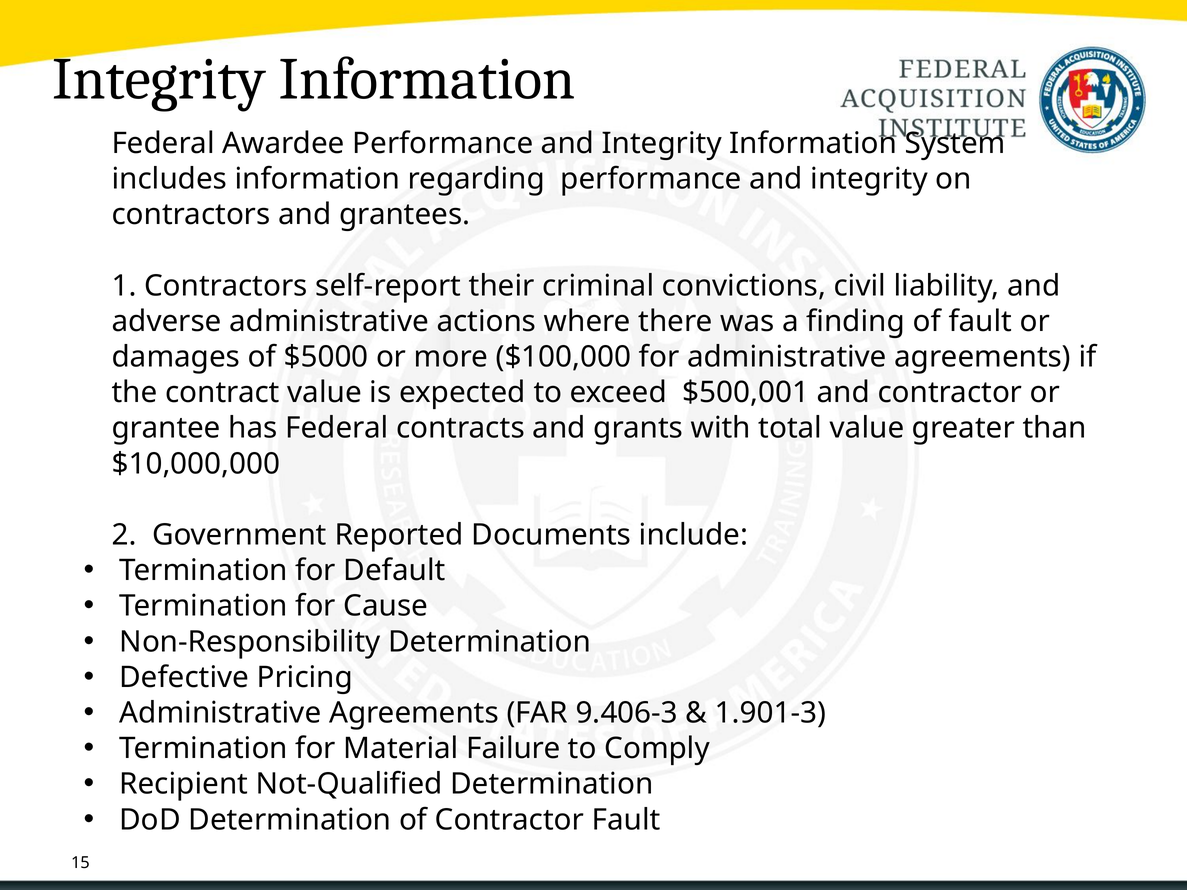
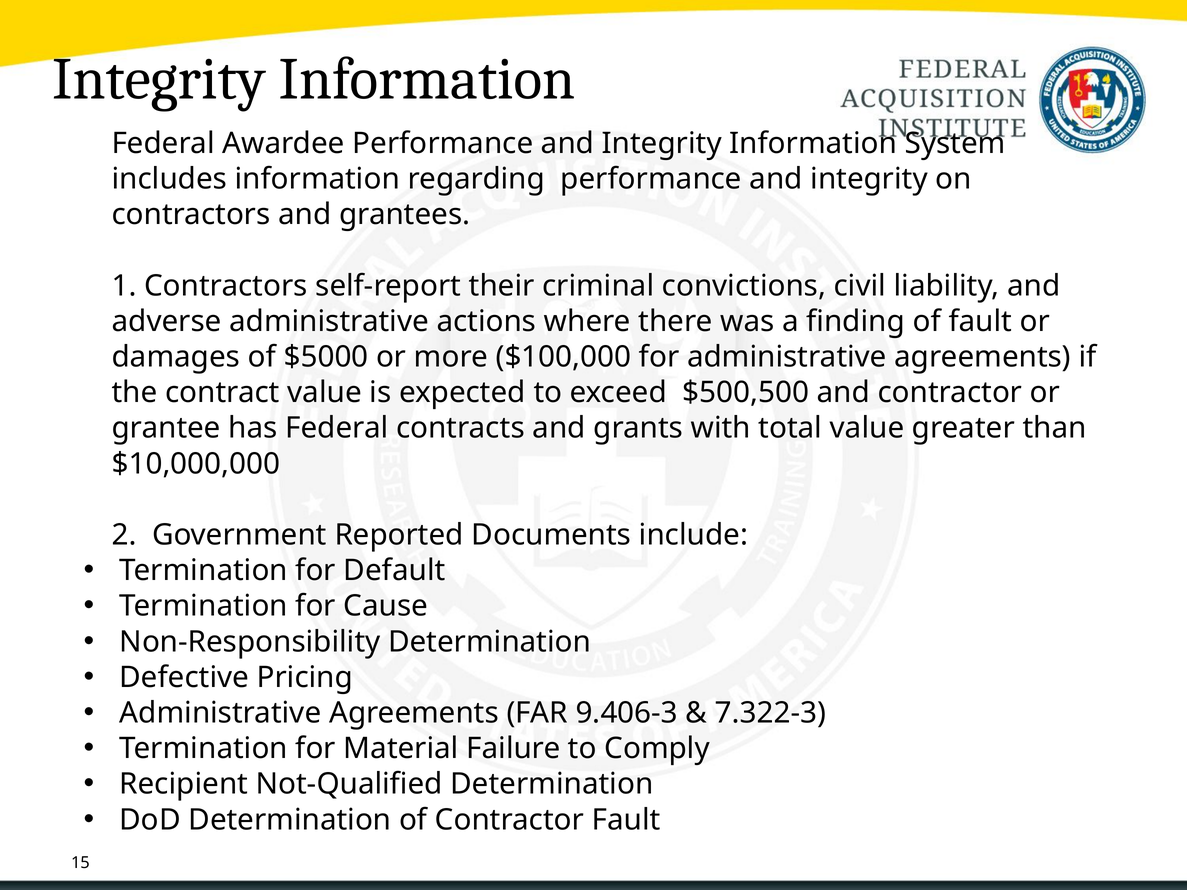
$500,001: $500,001 -> $500,500
1.901-3: 1.901-3 -> 7.322-3
